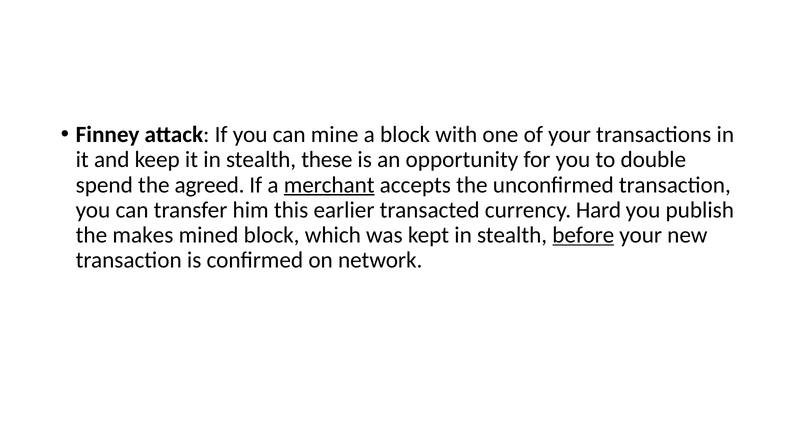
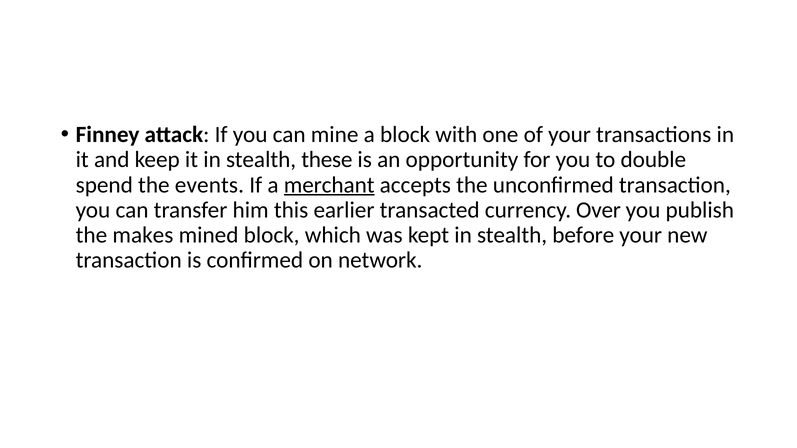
agreed: agreed -> events
Hard: Hard -> Over
before underline: present -> none
